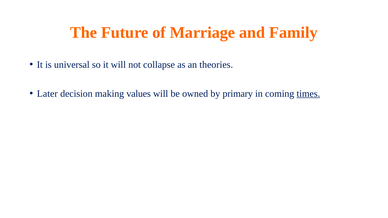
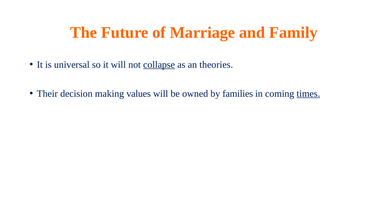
collapse underline: none -> present
Later: Later -> Their
primary: primary -> families
